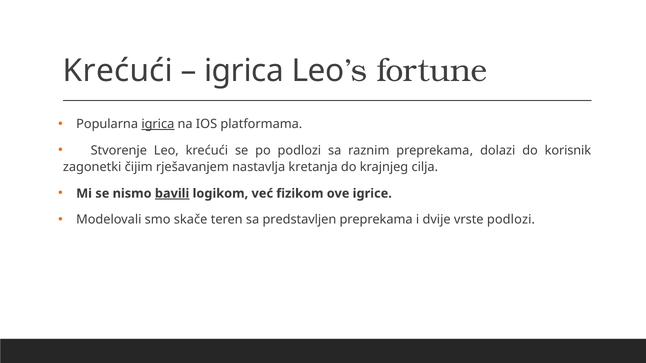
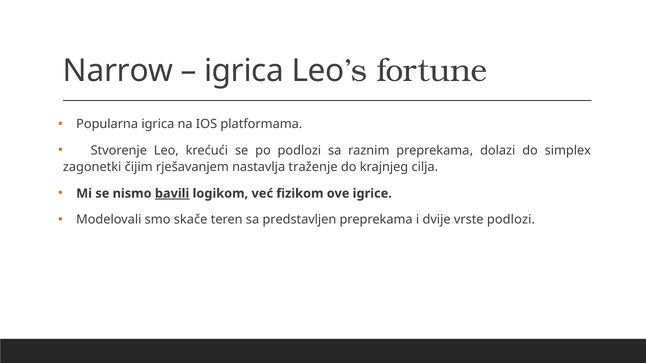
Krećući at (118, 71): Krećući -> Narrow
igrica at (158, 124) underline: present -> none
korisnik: korisnik -> simplex
kretanja: kretanja -> traženje
